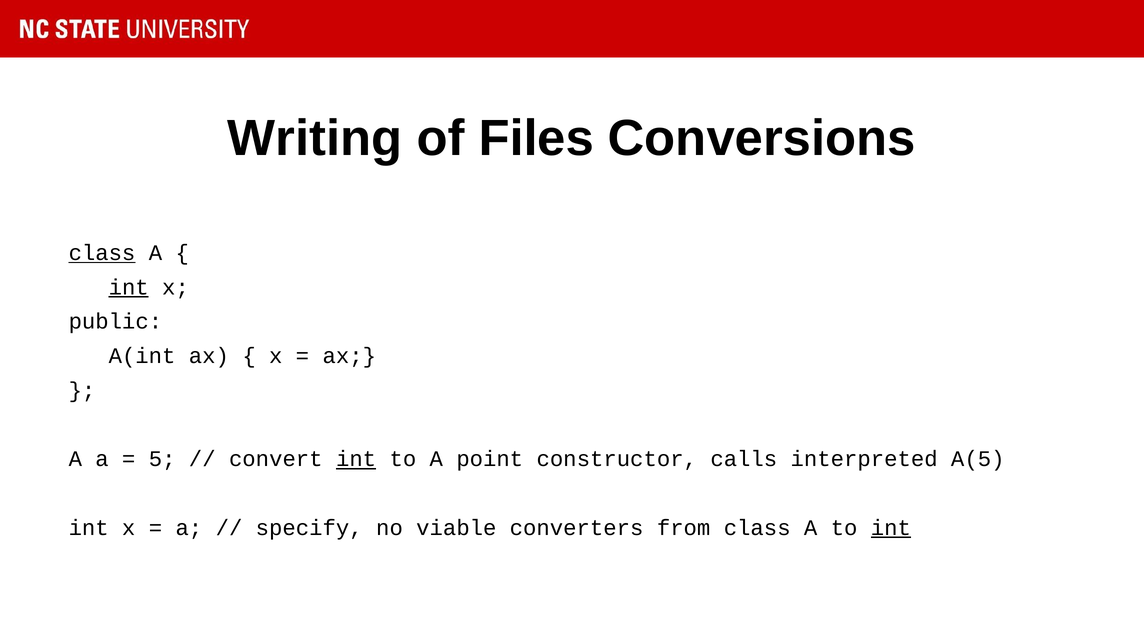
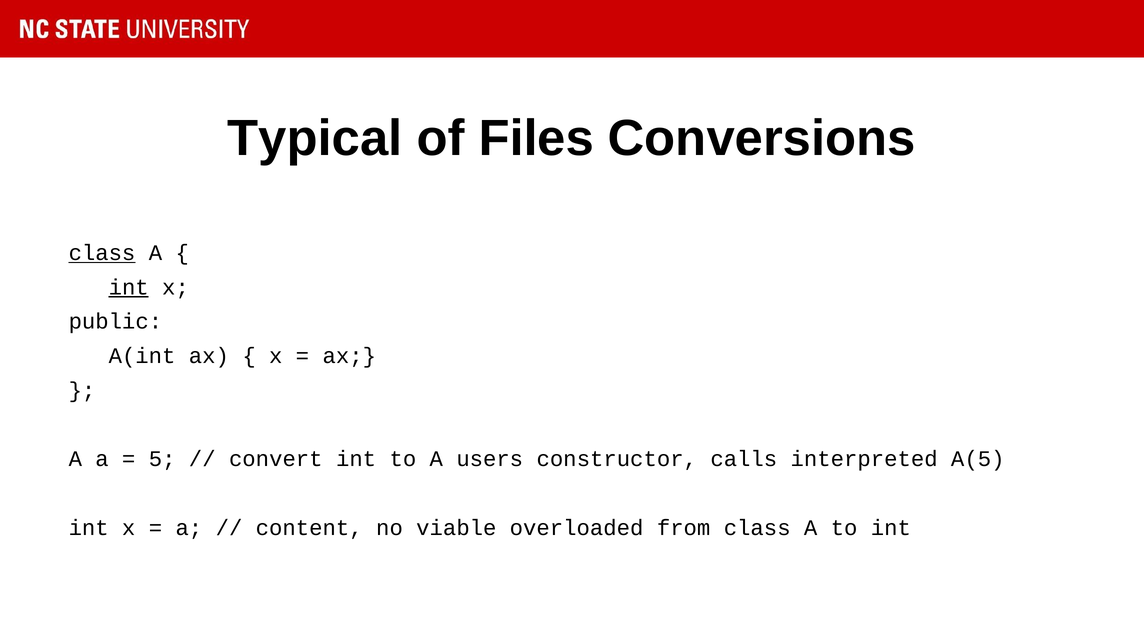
Writing: Writing -> Typical
int at (356, 459) underline: present -> none
point: point -> users
specify: specify -> content
converters: converters -> overloaded
int at (891, 527) underline: present -> none
